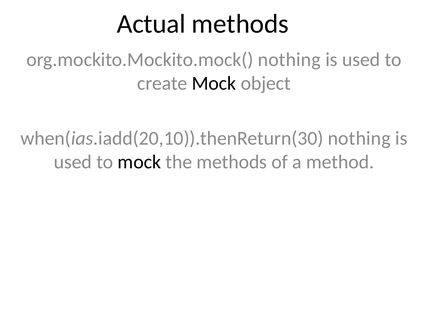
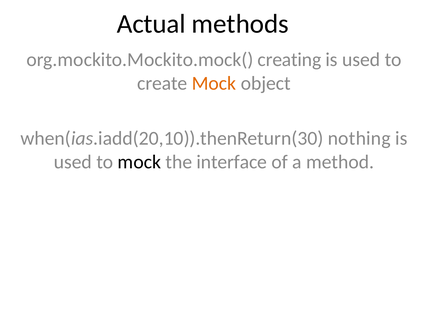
org.mockito.Mockito.mock( nothing: nothing -> creating
Mock at (214, 83) colour: black -> orange
the methods: methods -> interface
